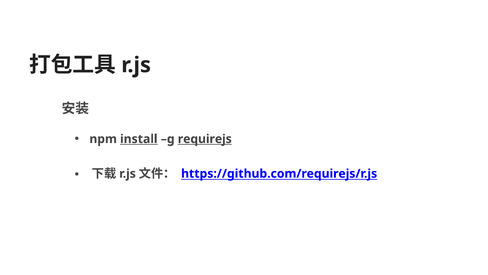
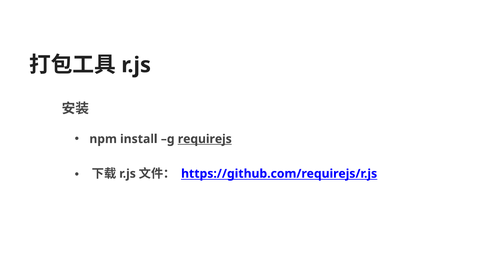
install underline: present -> none
